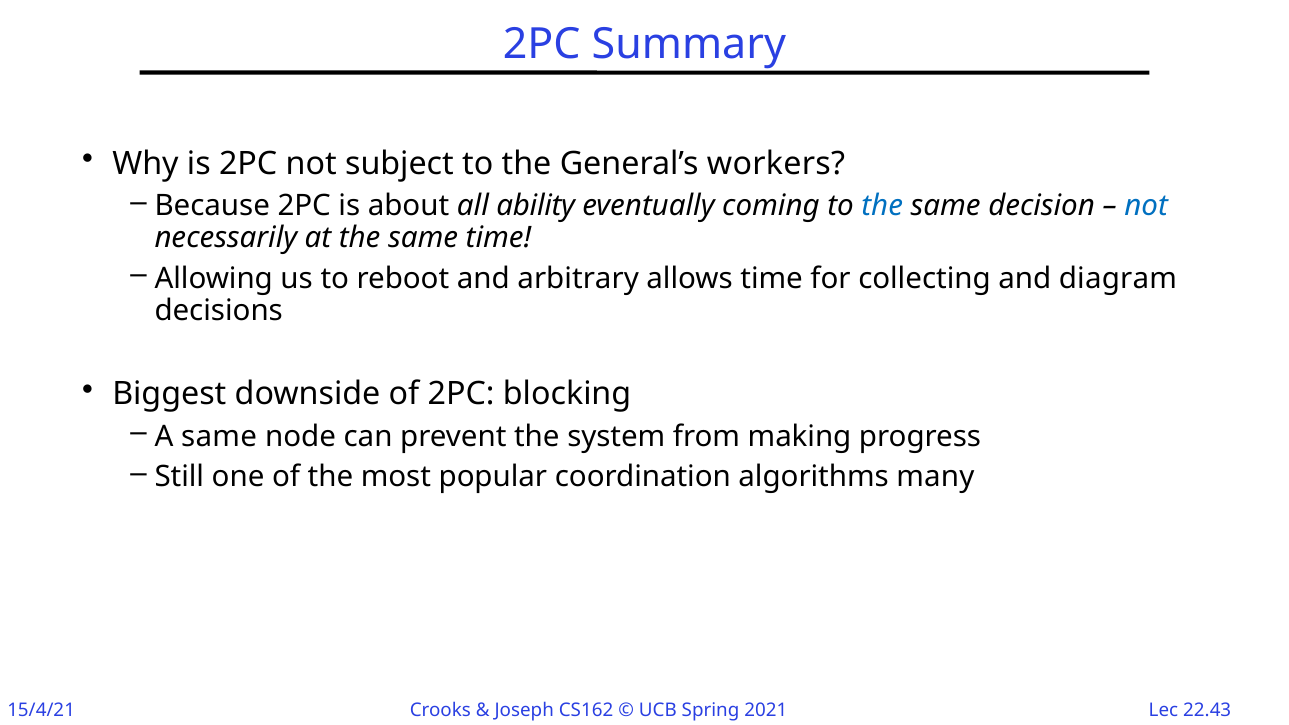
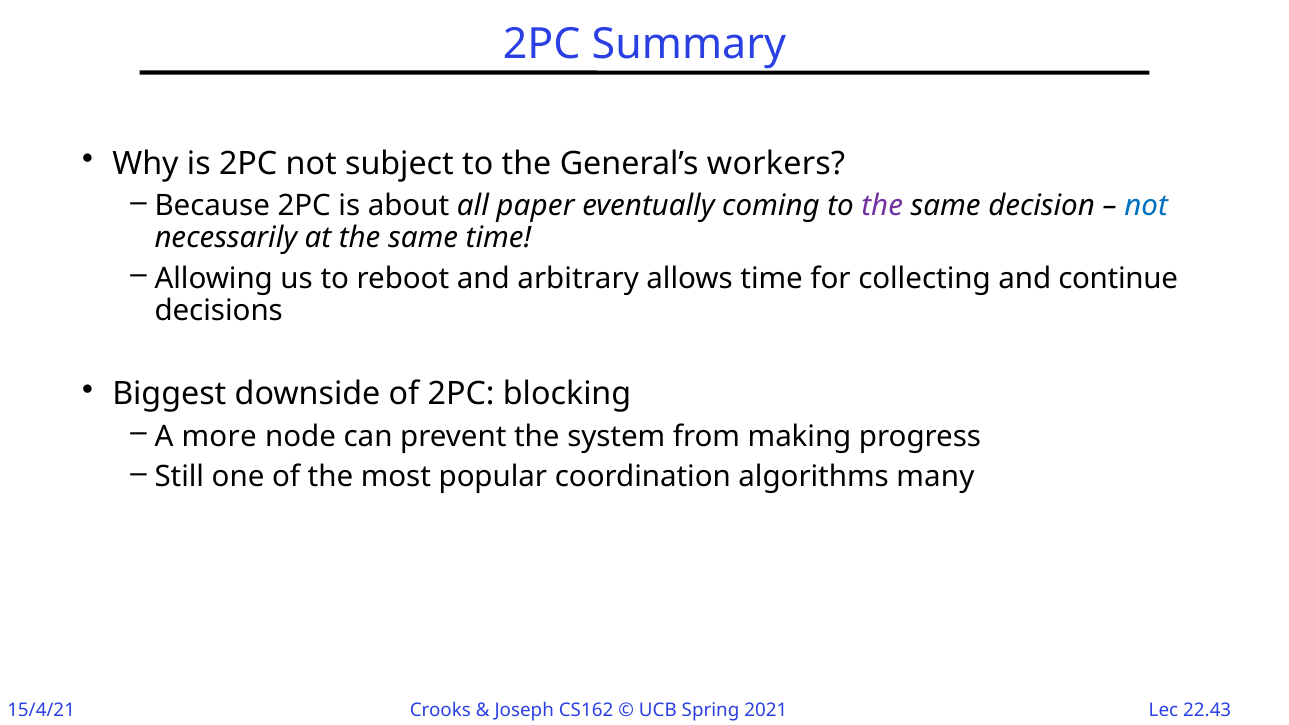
ability: ability -> paper
the at (882, 206) colour: blue -> purple
diagram: diagram -> continue
A same: same -> more
